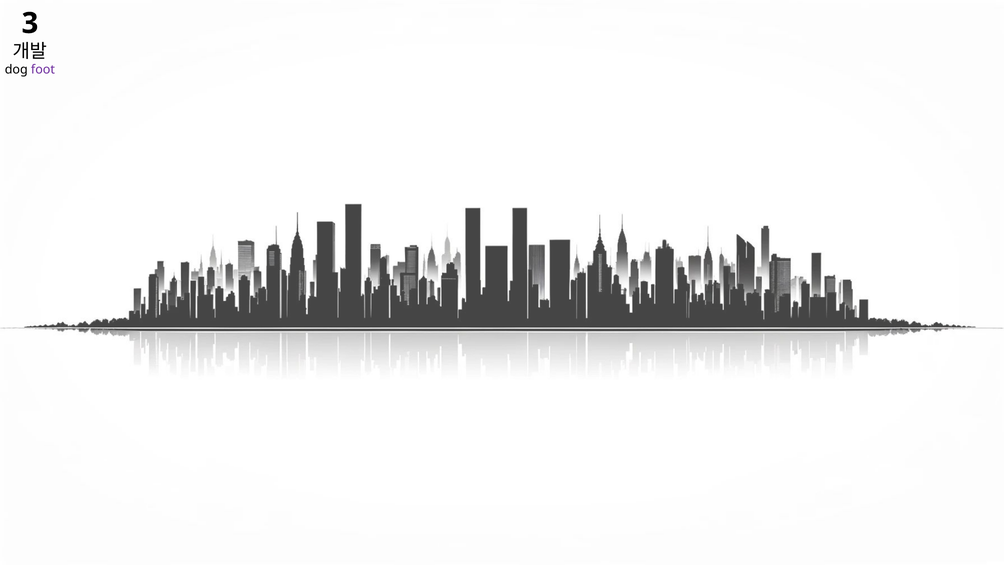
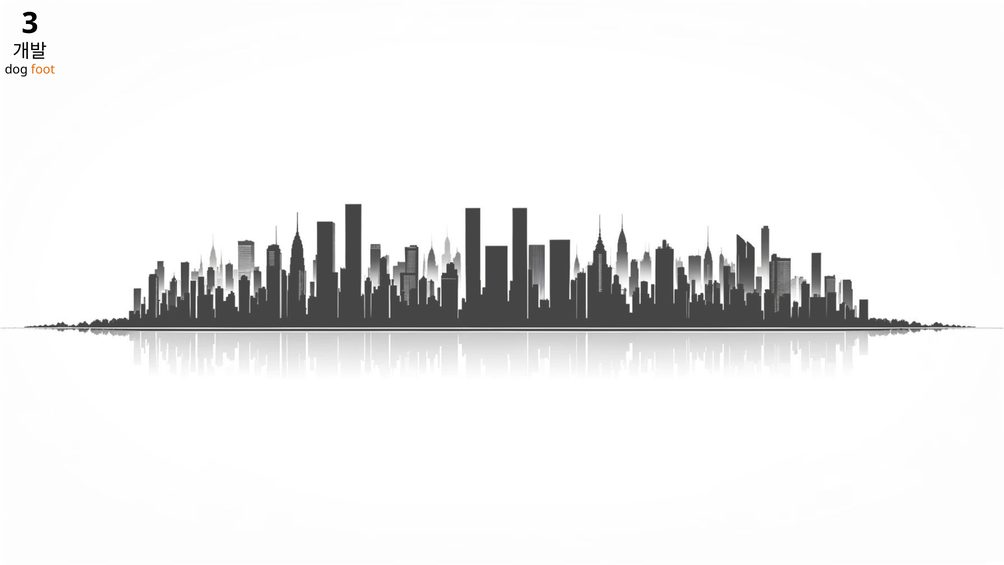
foot colour: purple -> orange
